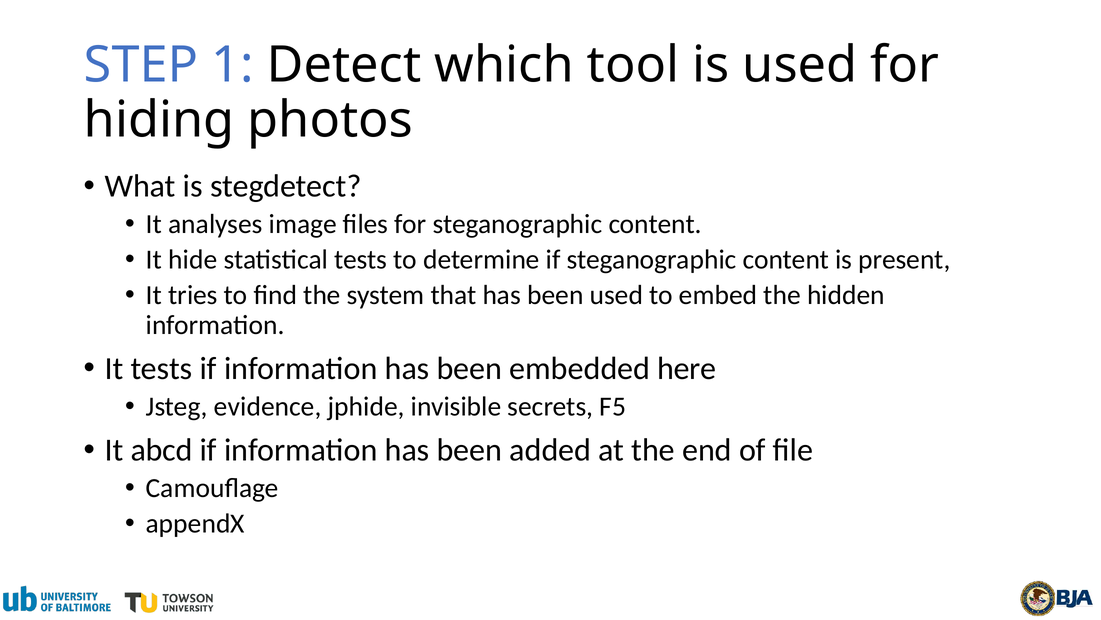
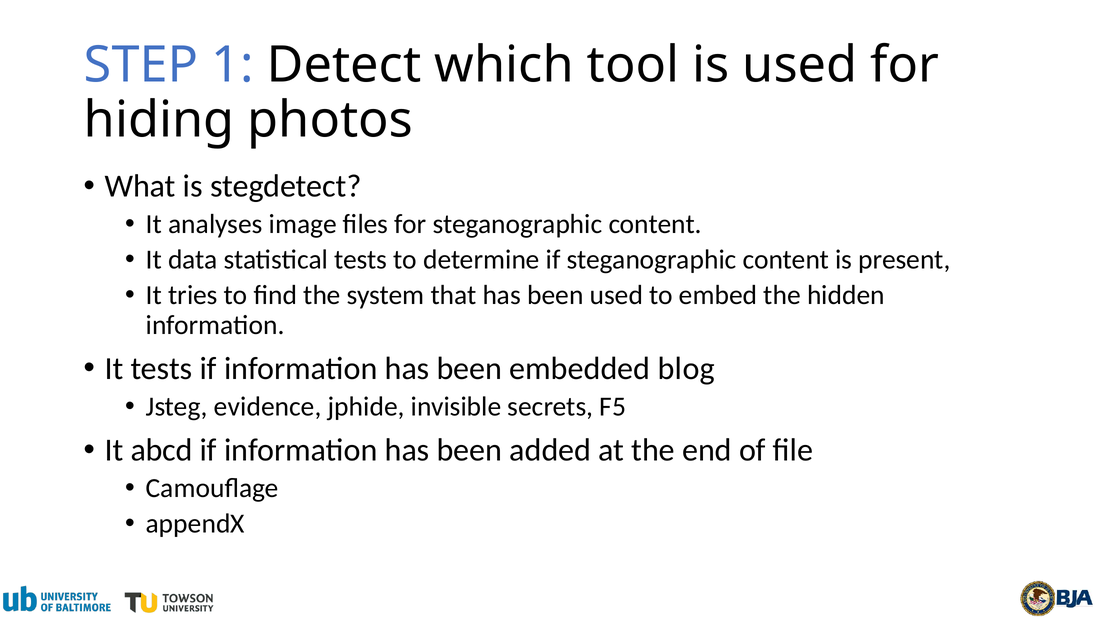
hide: hide -> data
here: here -> blog
